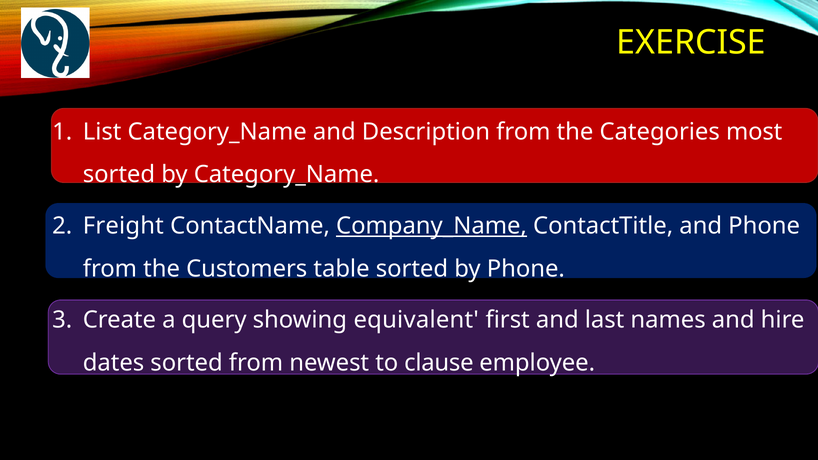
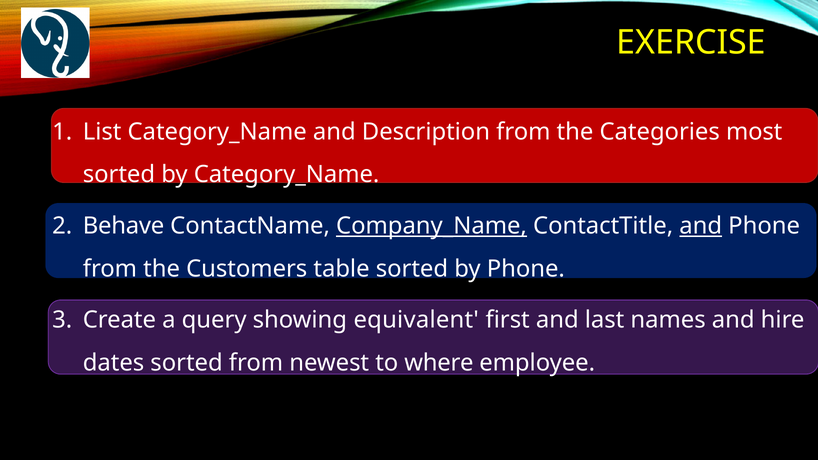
Freight: Freight -> Behave
and at (701, 226) underline: none -> present
clause: clause -> where
